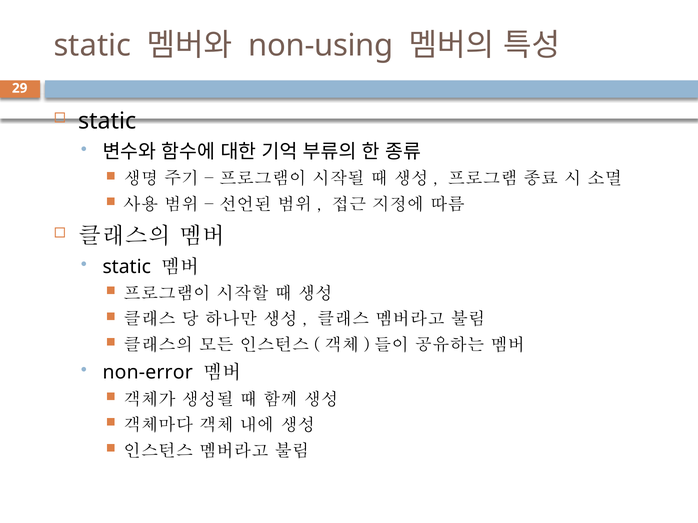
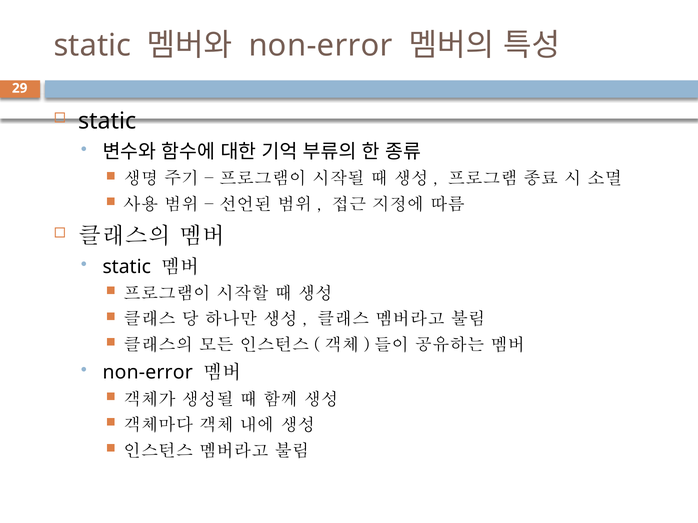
non-using at (321, 46): non-using -> non-error
